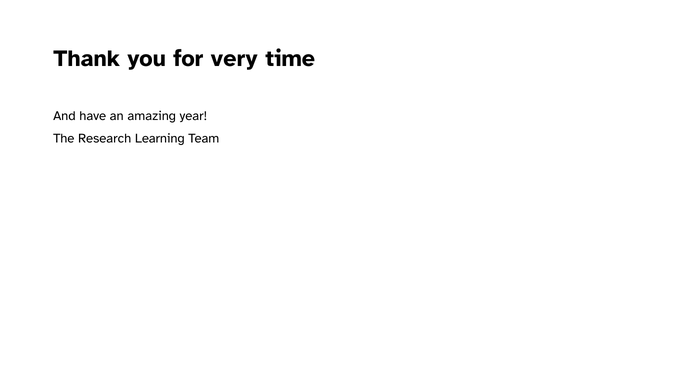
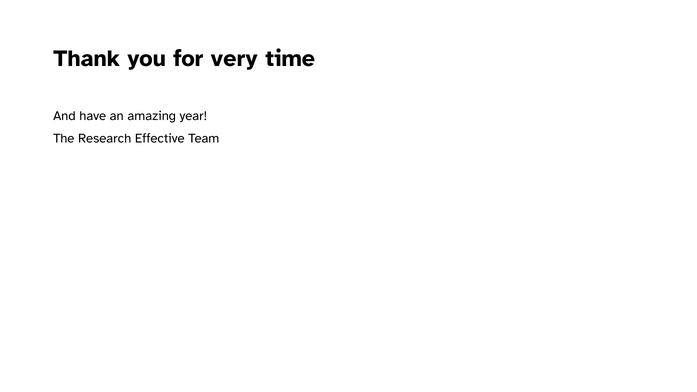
Learning: Learning -> Effective
